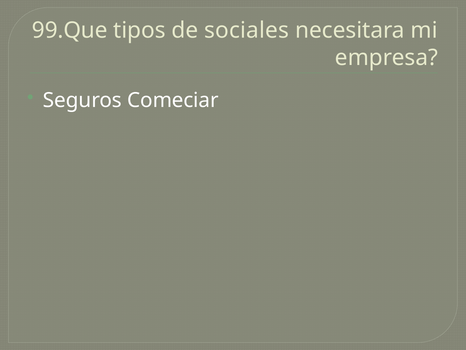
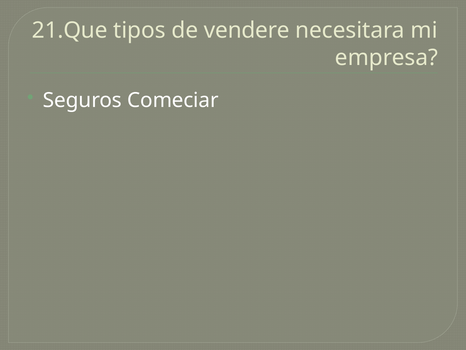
99.Que: 99.Que -> 21.Que
sociales: sociales -> vendere
